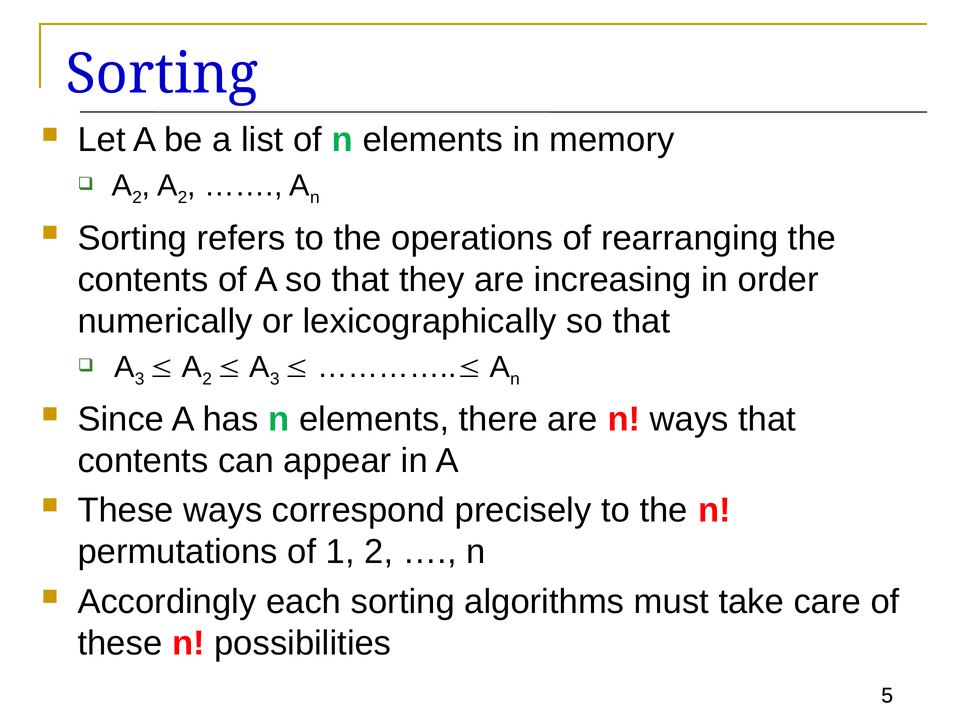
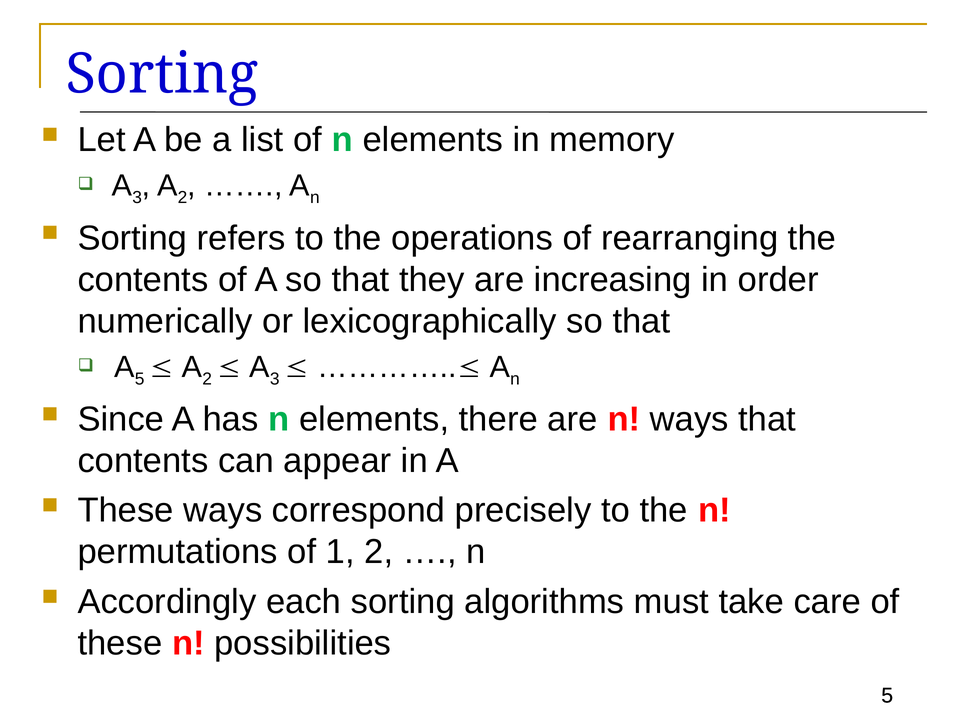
2 at (137, 197): 2 -> 3
3 at (140, 378): 3 -> 5
